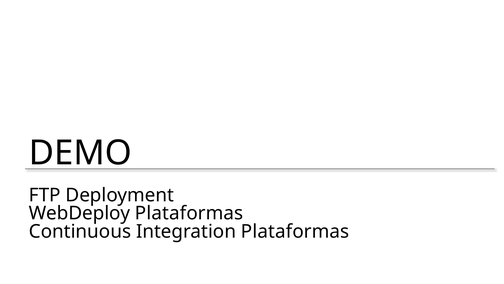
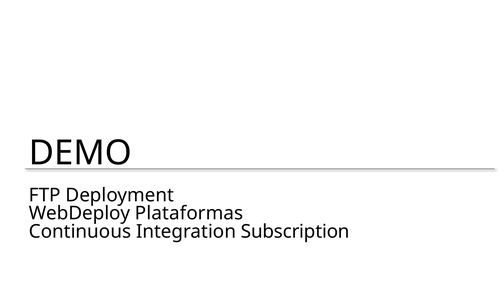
Integration Plataformas: Plataformas -> Subscription
